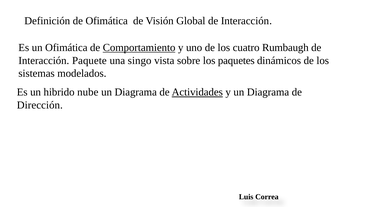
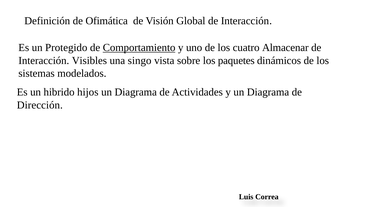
un Ofimática: Ofimática -> Protegido
Rumbaugh: Rumbaugh -> Almacenar
Paquete: Paquete -> Visibles
nube: nube -> hijos
Actividades underline: present -> none
